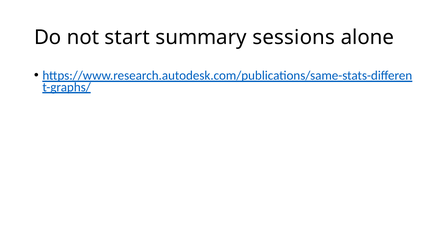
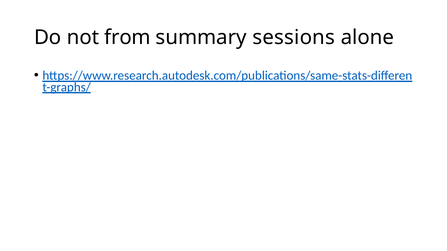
start: start -> from
